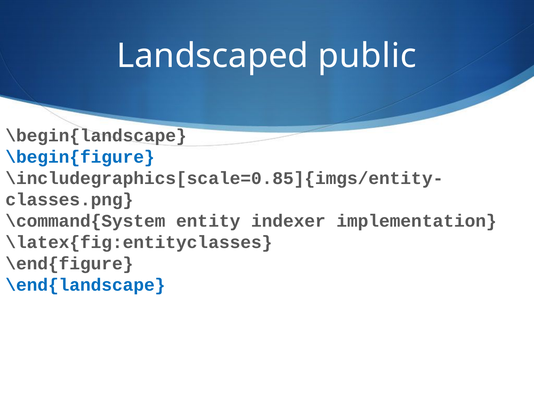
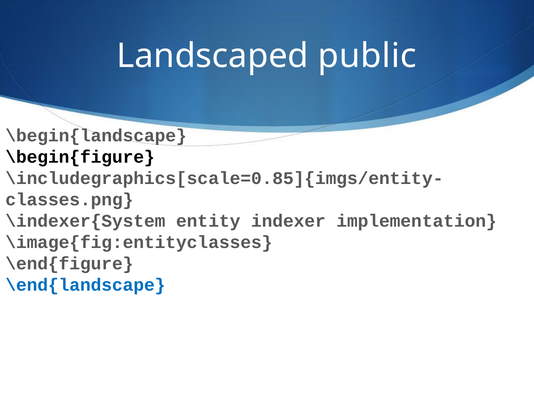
\begin{figure colour: blue -> black
\command{System: \command{System -> \indexer{System
\latex{fig:entityclasses: \latex{fig:entityclasses -> \image{fig:entityclasses
